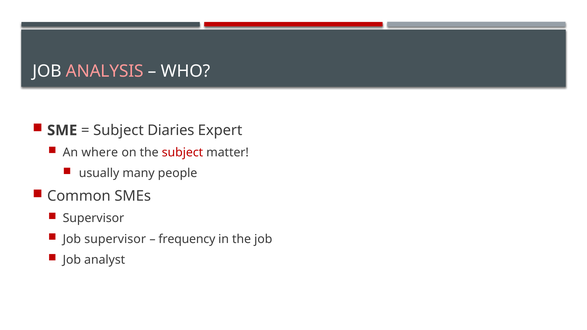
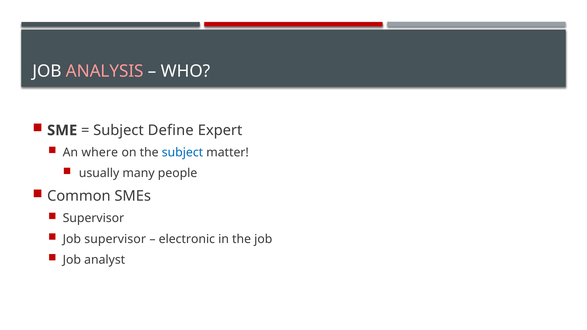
Diaries: Diaries -> Define
subject at (182, 153) colour: red -> blue
frequency: frequency -> electronic
